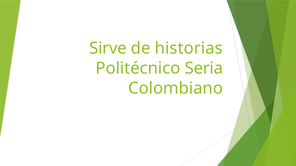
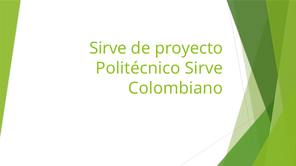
historias: historias -> proyecto
Politécnico Seria: Seria -> Sirve
